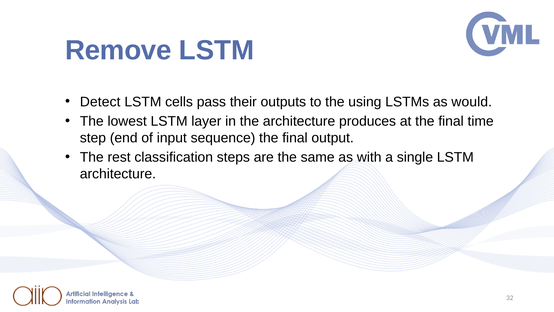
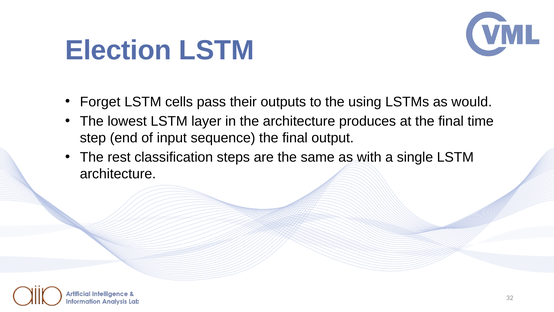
Remove: Remove -> Election
Detect: Detect -> Forget
